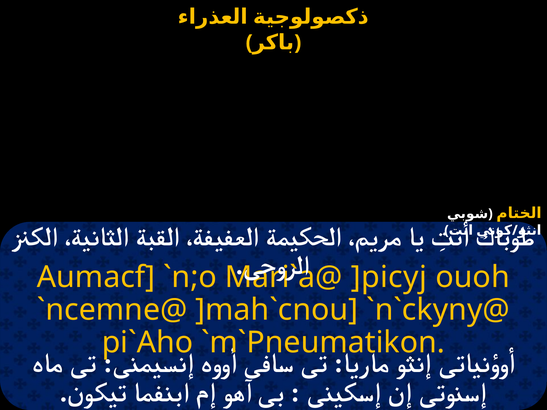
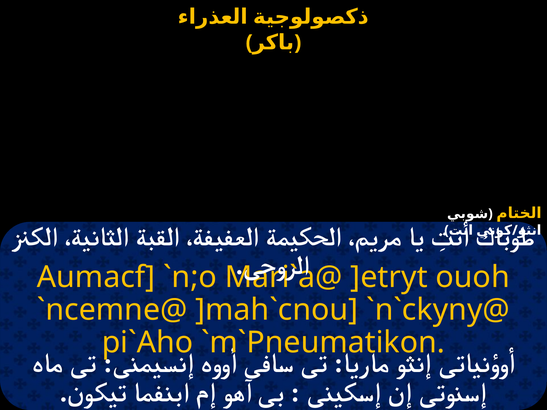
]picyj: ]picyj -> ]etryt
